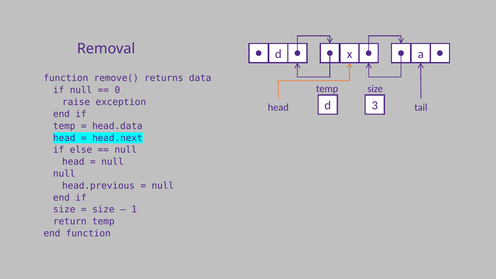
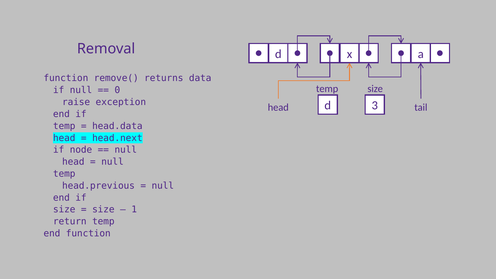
else: else -> node
null at (64, 174): null -> temp
